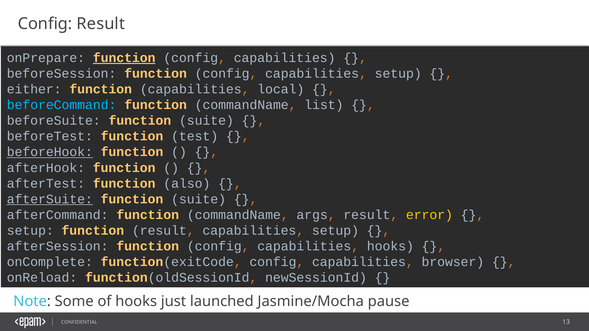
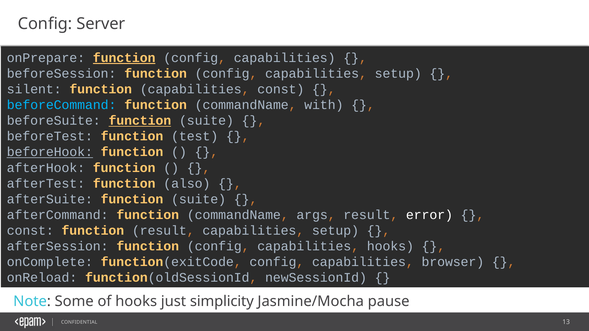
Config Result: Result -> Server
either: either -> silent
capabilities local: local -> const
list: list -> with
function at (140, 121) underline: none -> present
afterSuite underline: present -> none
error colour: yellow -> white
setup at (30, 231): setup -> const
launched: launched -> simplicity
